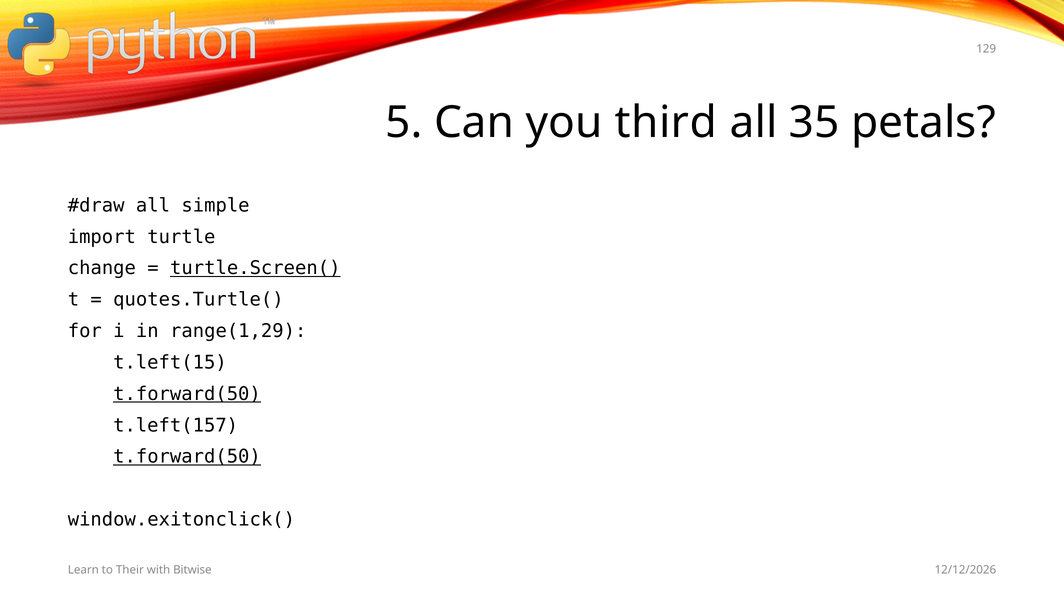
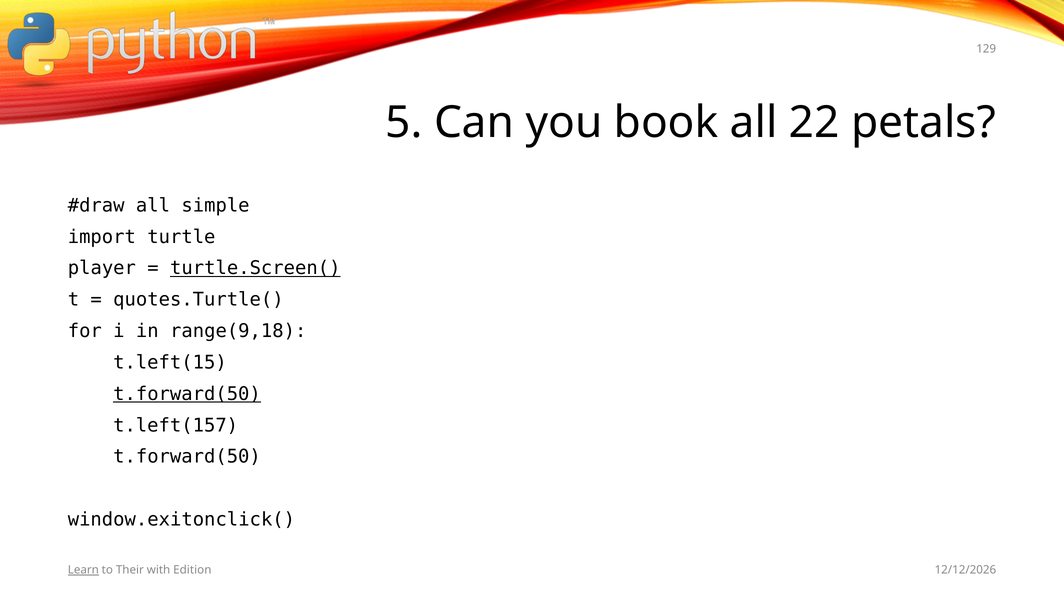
third: third -> book
35: 35 -> 22
change: change -> player
range(1,29: range(1,29 -> range(9,18
t.forward(50 at (187, 457) underline: present -> none
Learn underline: none -> present
Bitwise: Bitwise -> Edition
